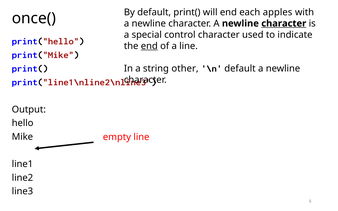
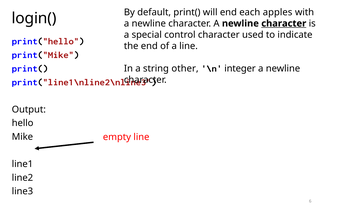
once(: once( -> login(
end at (149, 46) underline: present -> none
\n default: default -> integer
